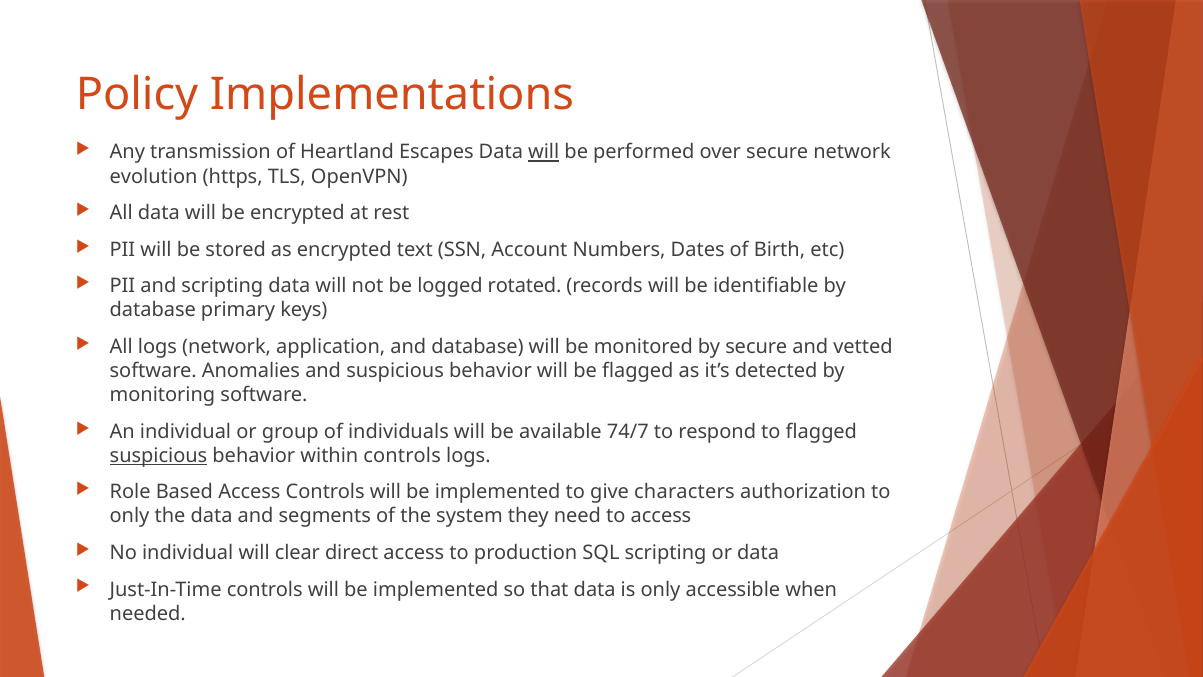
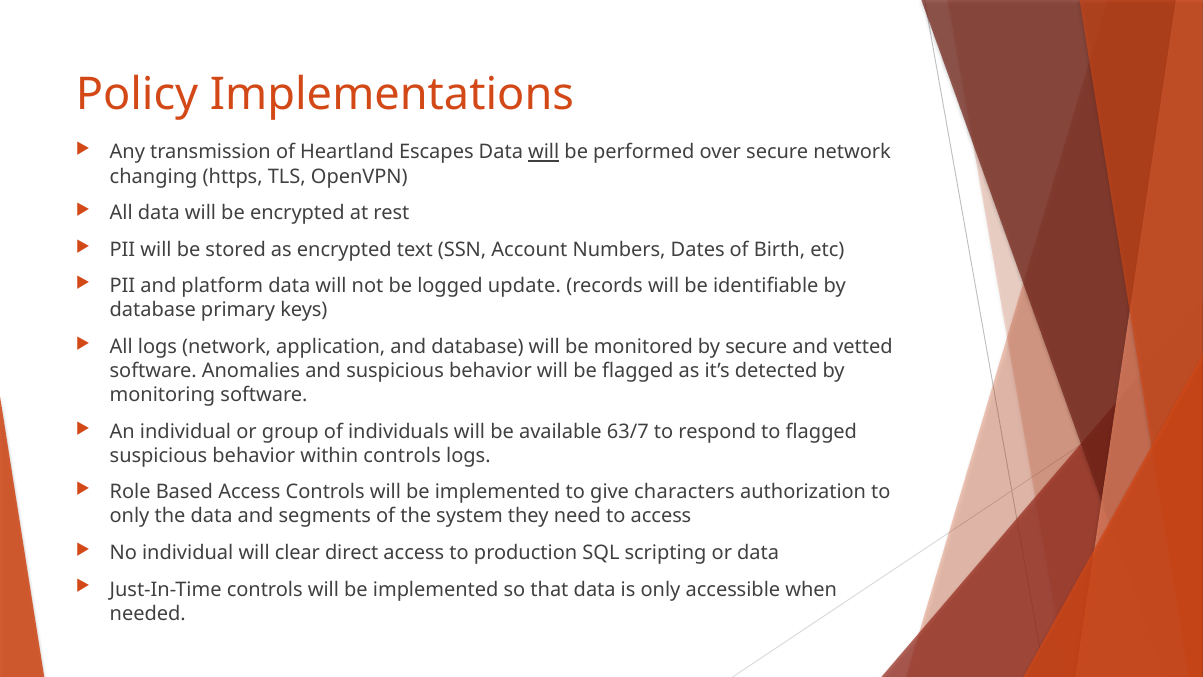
evolution: evolution -> changing
and scripting: scripting -> platform
rotated: rotated -> update
74/7: 74/7 -> 63/7
suspicious at (159, 455) underline: present -> none
